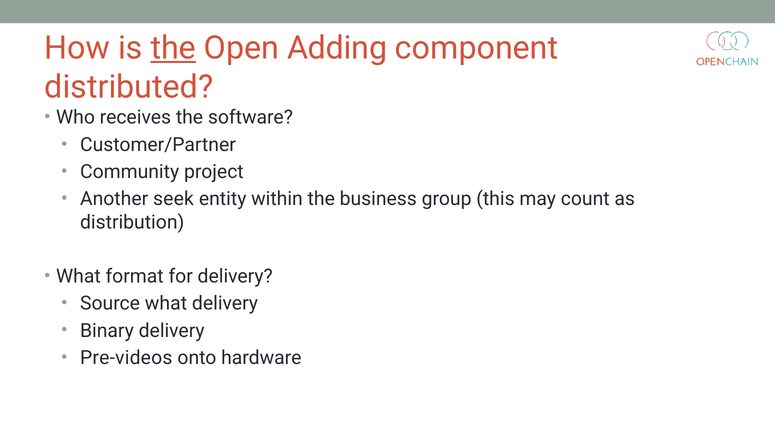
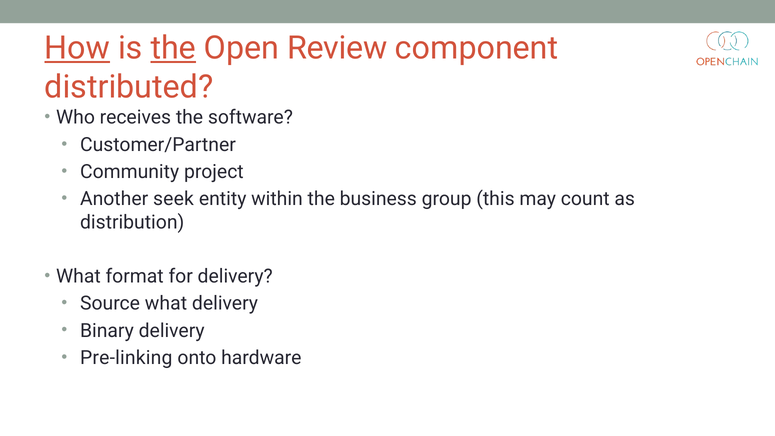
How underline: none -> present
Adding: Adding -> Review
Pre-videos: Pre-videos -> Pre-linking
